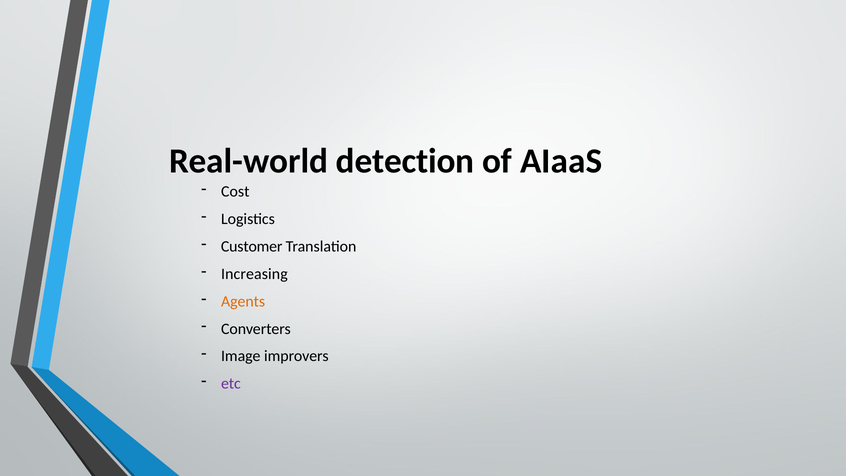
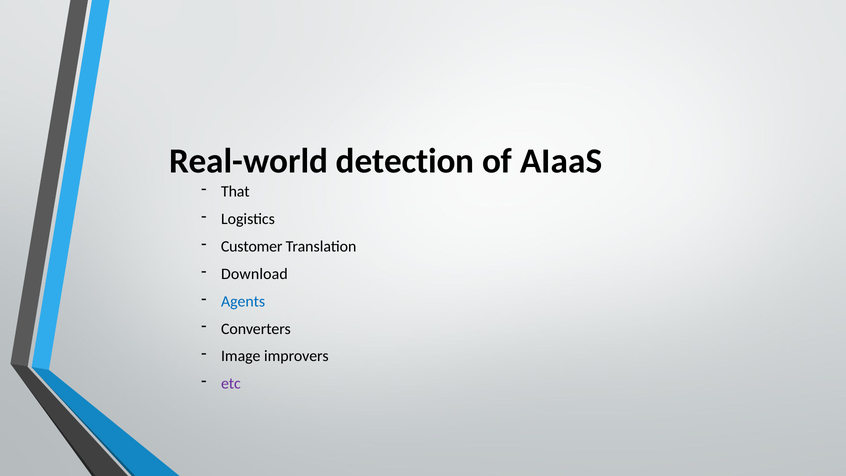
Cost: Cost -> That
Increasing: Increasing -> Download
Agents colour: orange -> blue
